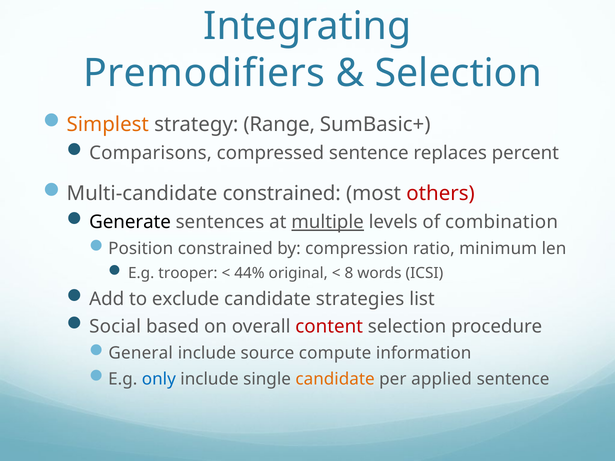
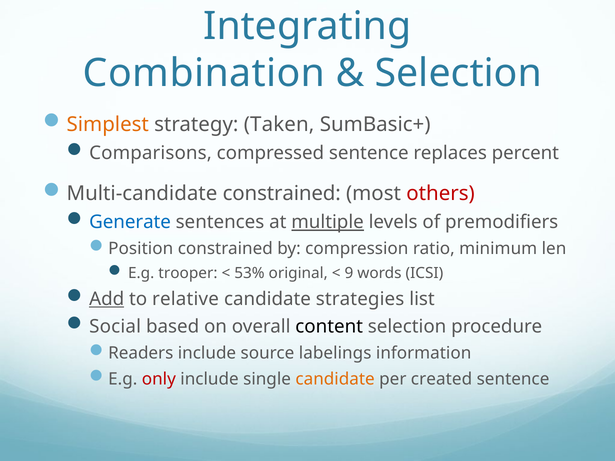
Premodifiers: Premodifiers -> Combination
Range: Range -> Taken
Generate colour: black -> blue
combination: combination -> premodifiers
44%: 44% -> 53%
8: 8 -> 9
Add underline: none -> present
exclude: exclude -> relative
content colour: red -> black
General: General -> Readers
compute: compute -> labelings
only colour: blue -> red
applied: applied -> created
